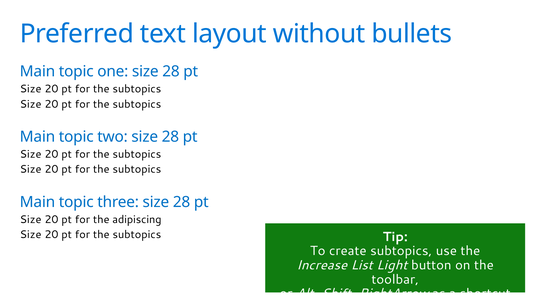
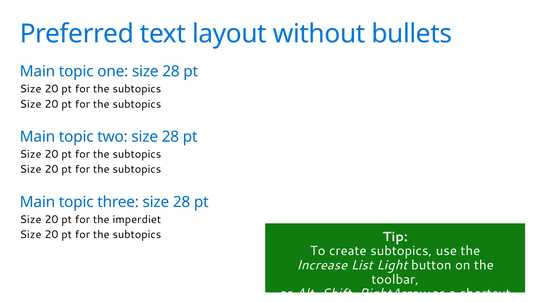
adipiscing: adipiscing -> imperdiet
